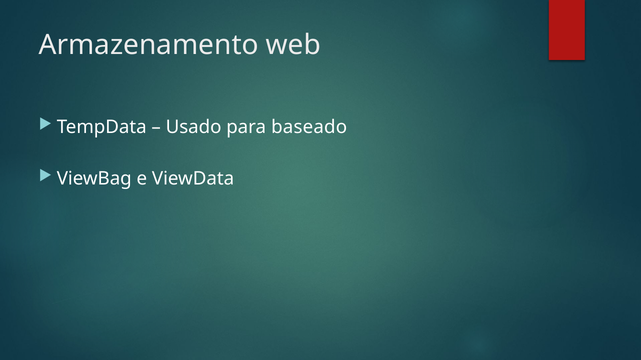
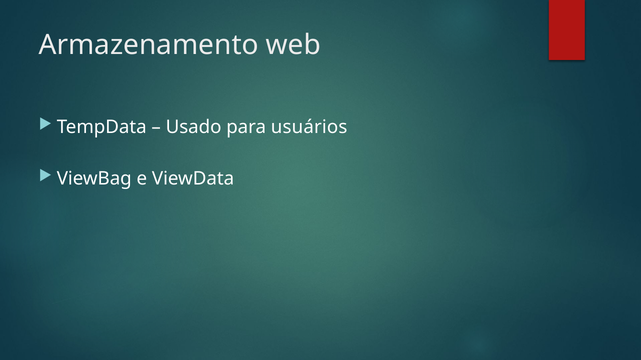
baseado: baseado -> usuários
